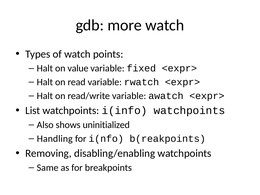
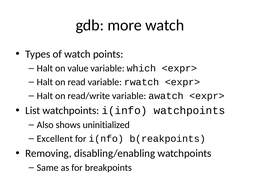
fixed: fixed -> which
Handling: Handling -> Excellent
